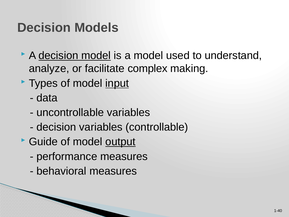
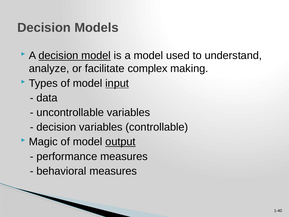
Guide: Guide -> Magic
